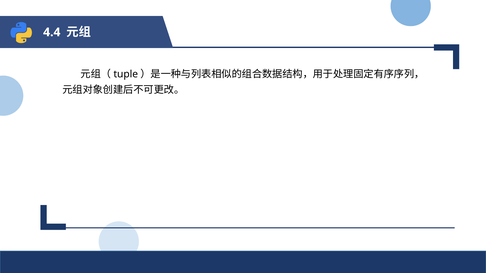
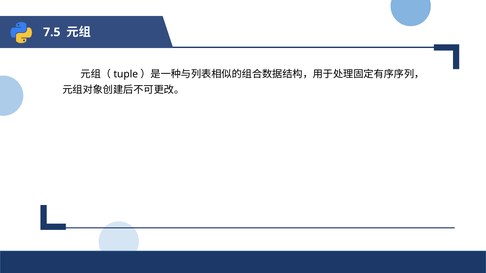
4.4: 4.4 -> 7.5
